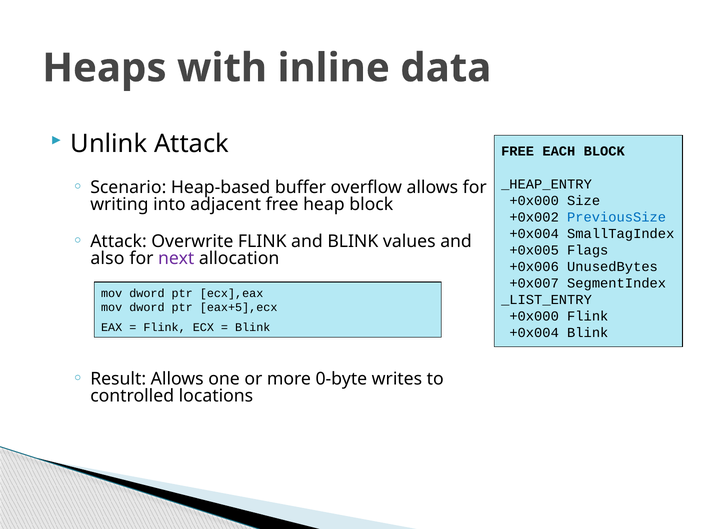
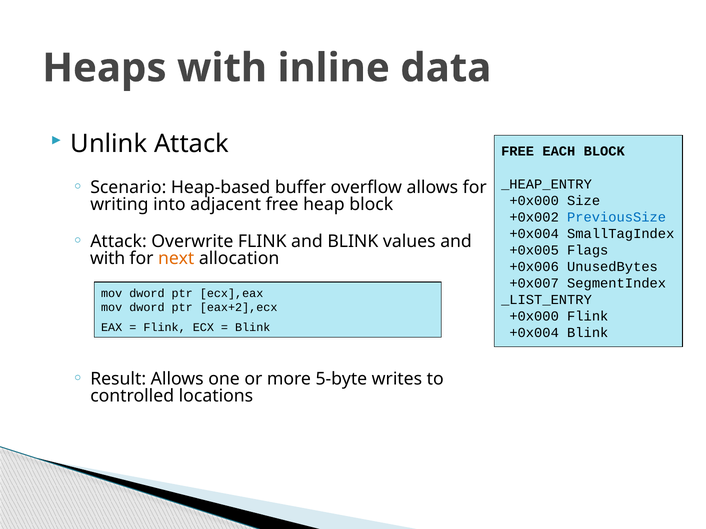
also at (107, 259): also -> with
next colour: purple -> orange
eax+5],ecx: eax+5],ecx -> eax+2],ecx
0-byte: 0-byte -> 5-byte
